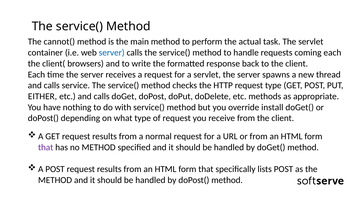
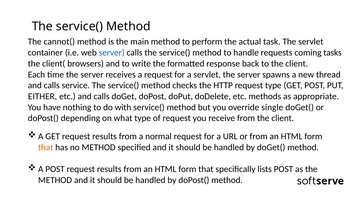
coming each: each -> tasks
install: install -> single
that at (46, 147) colour: purple -> orange
